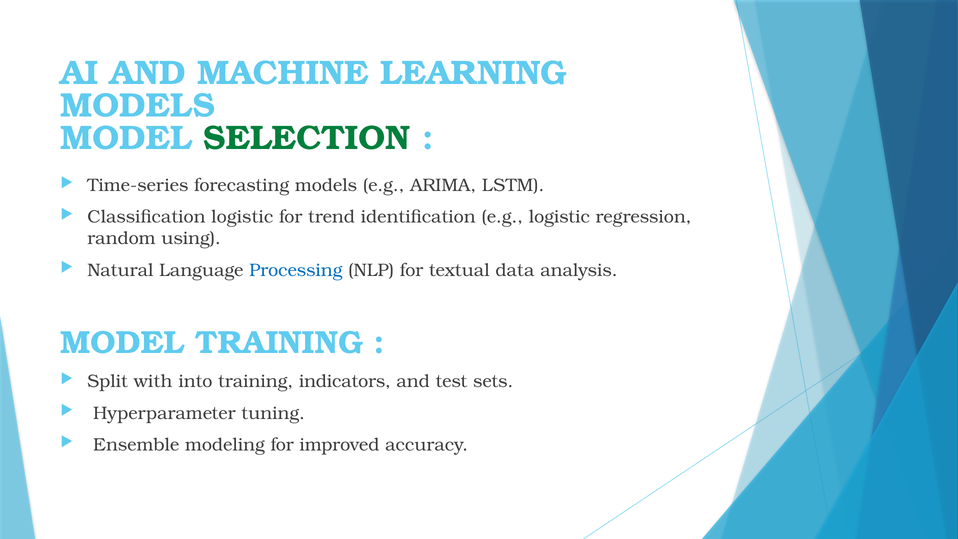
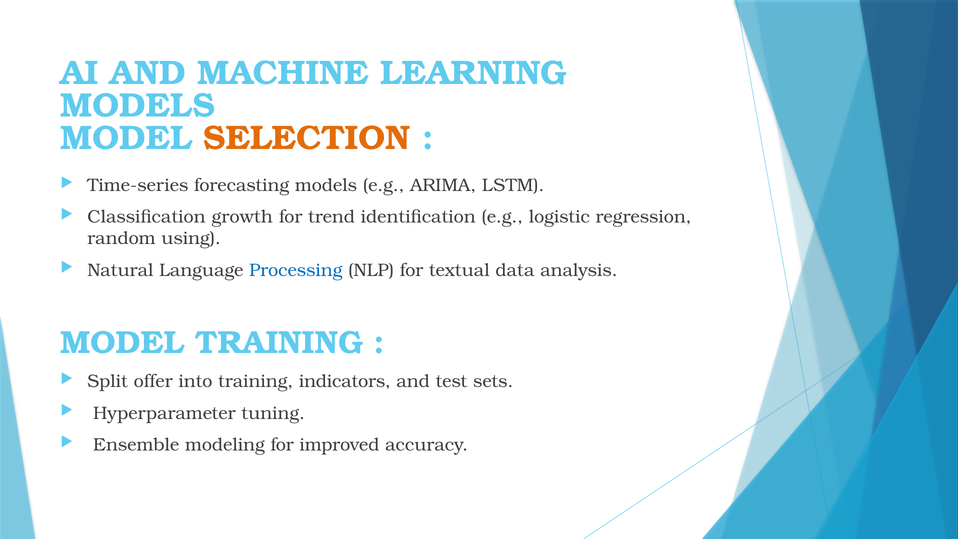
SELECTION colour: green -> orange
Classification logistic: logistic -> growth
with: with -> offer
